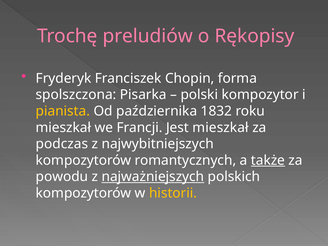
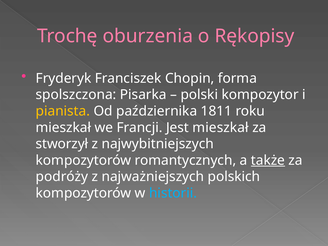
preludiów: preludiów -> oburzenia
1832: 1832 -> 1811
podczas: podczas -> stworzył
powodu: powodu -> podróży
najważniejszych underline: present -> none
historii colour: yellow -> light blue
